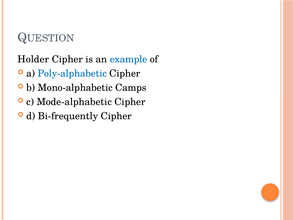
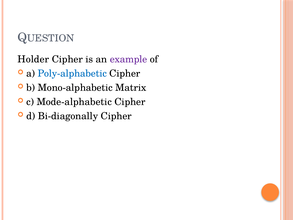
example colour: blue -> purple
Camps: Camps -> Matrix
Bi-frequently: Bi-frequently -> Bi-diagonally
